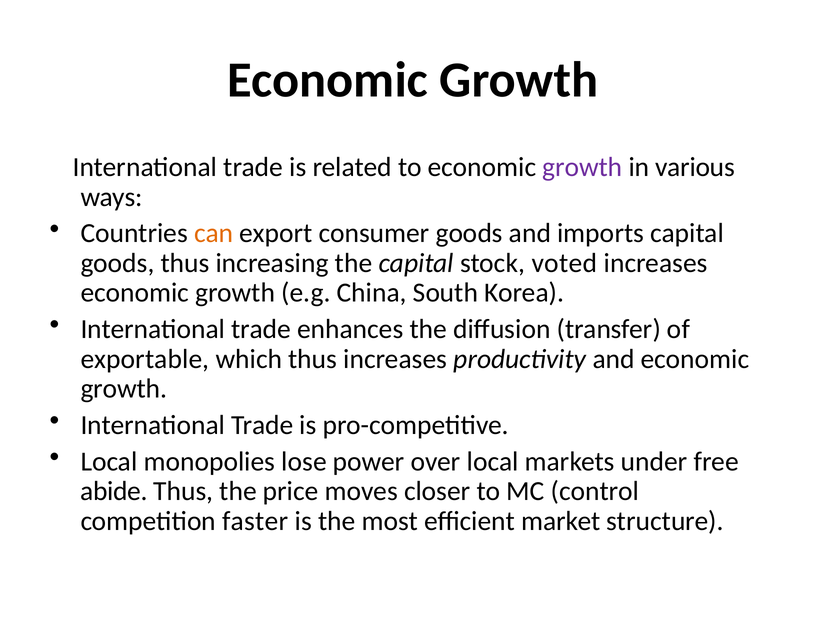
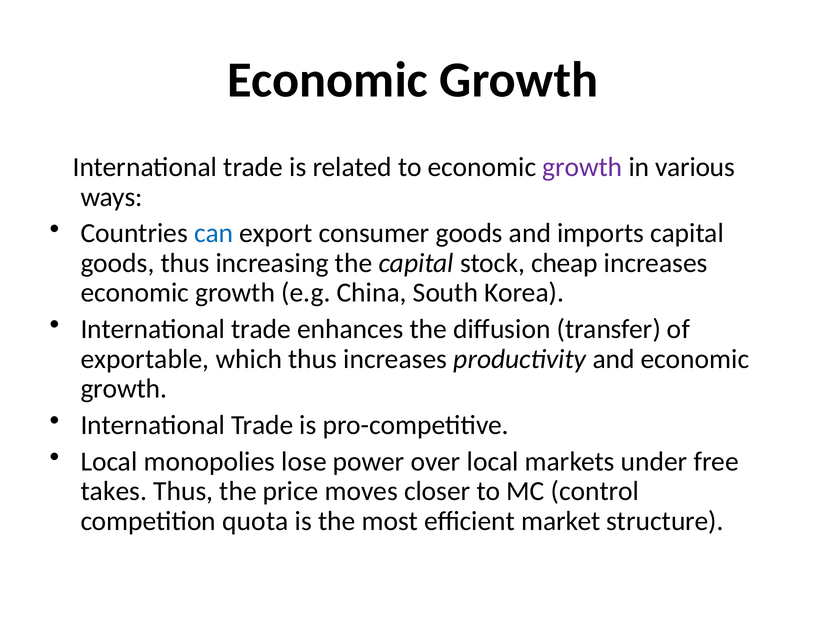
can colour: orange -> blue
voted: voted -> cheap
abide: abide -> takes
faster: faster -> quota
